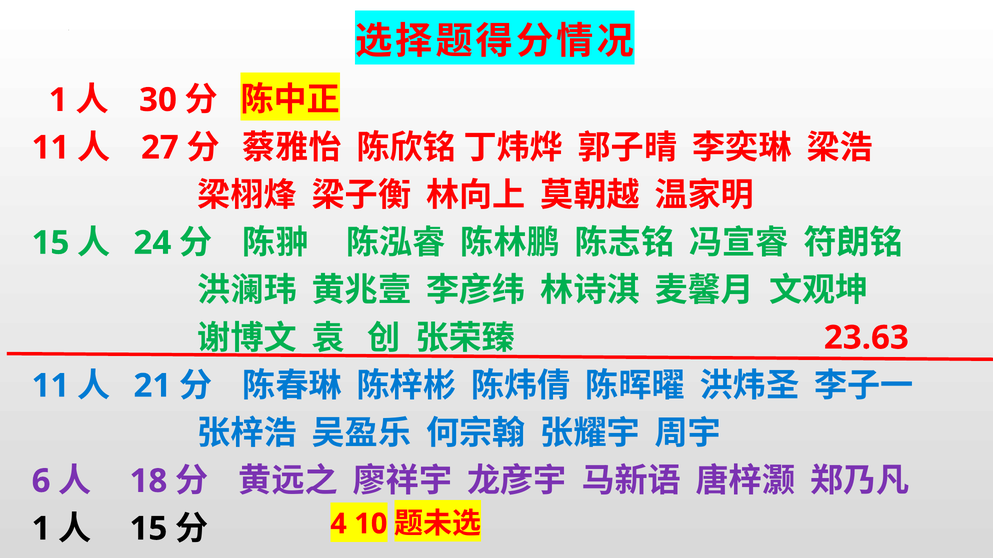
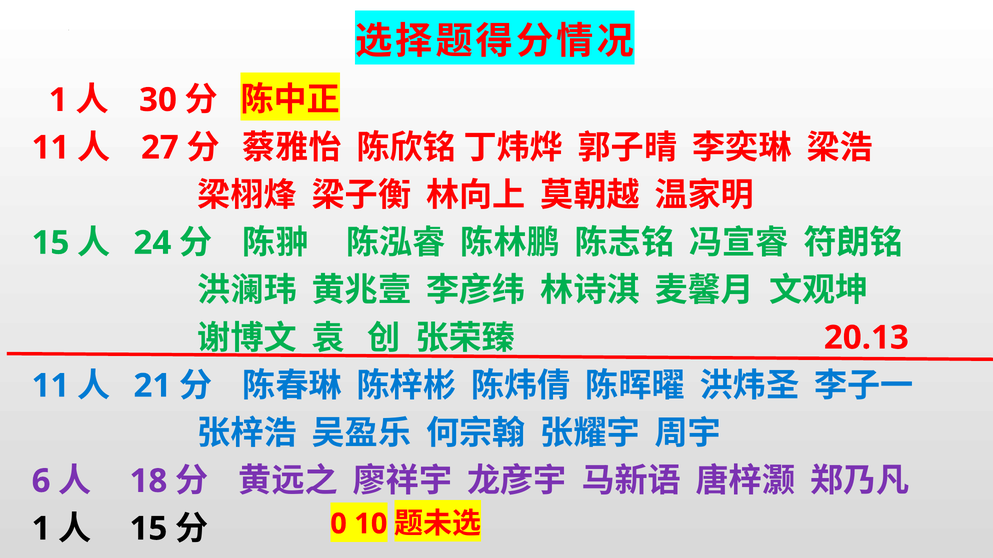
23.63: 23.63 -> 20.13
4: 4 -> 0
